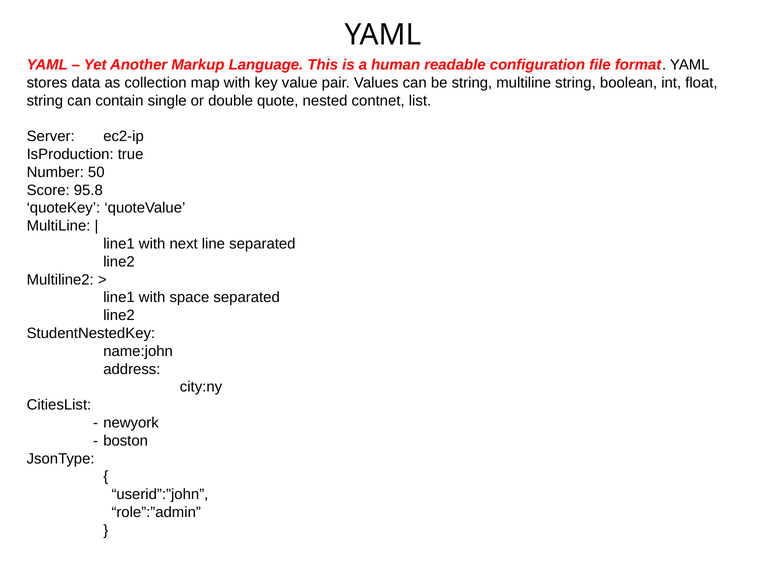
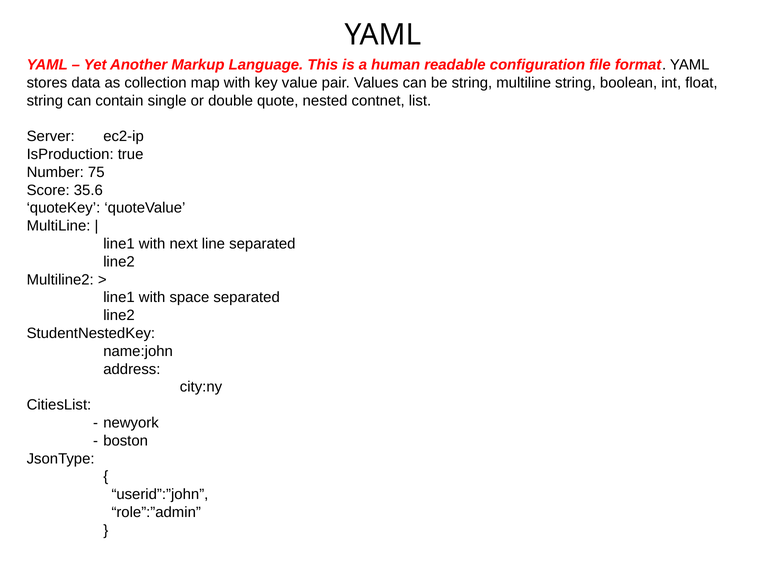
50: 50 -> 75
95.8: 95.8 -> 35.6
